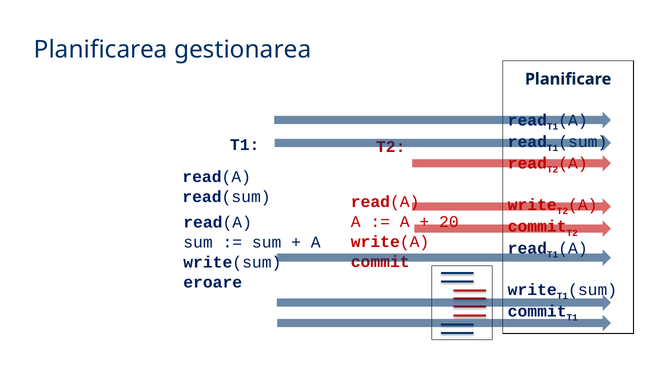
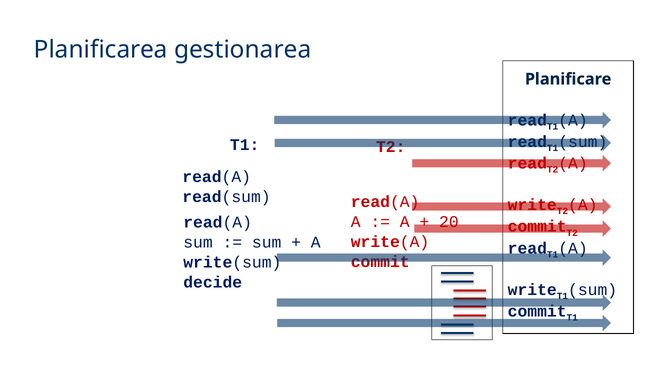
eroare: eroare -> decide
